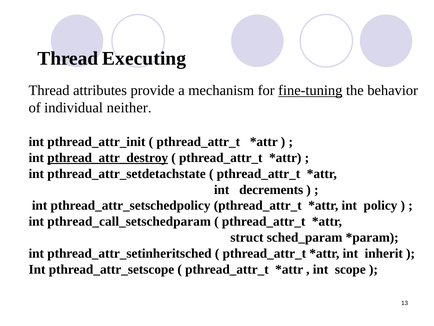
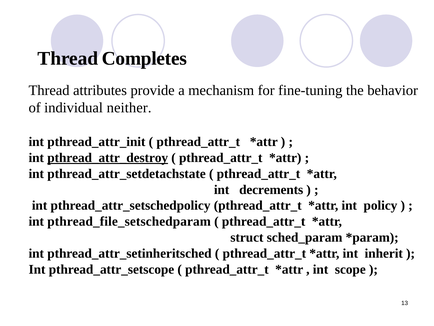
Executing: Executing -> Completes
fine-tuning underline: present -> none
pthread_call_setschedparam: pthread_call_setschedparam -> pthread_file_setschedparam
